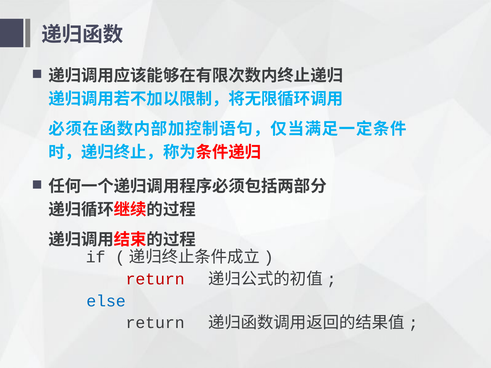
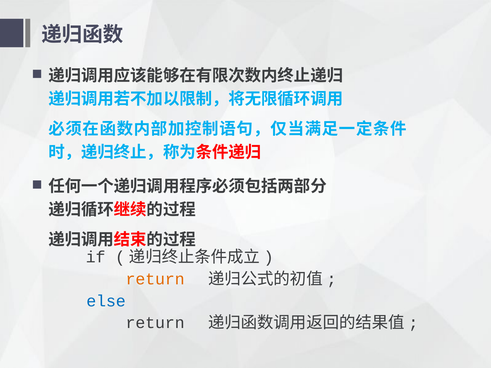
return at (155, 279) colour: red -> orange
